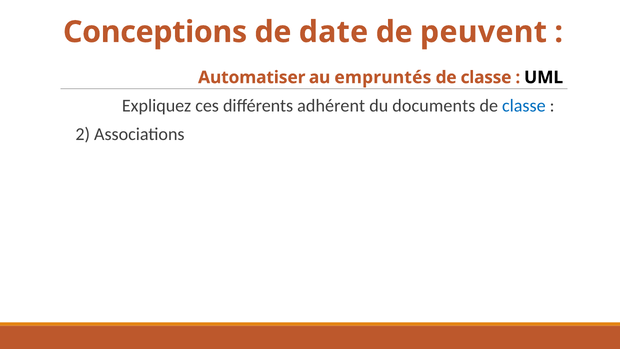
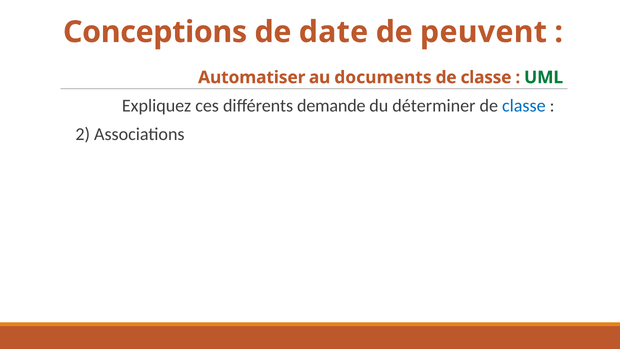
empruntés: empruntés -> documents
UML colour: black -> green
adhérent: adhérent -> demande
documents: documents -> déterminer
